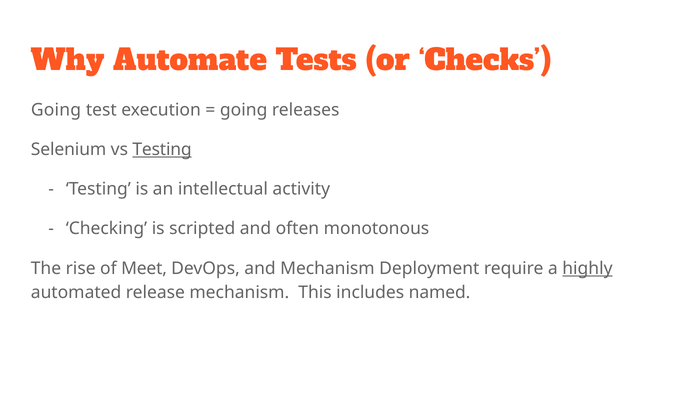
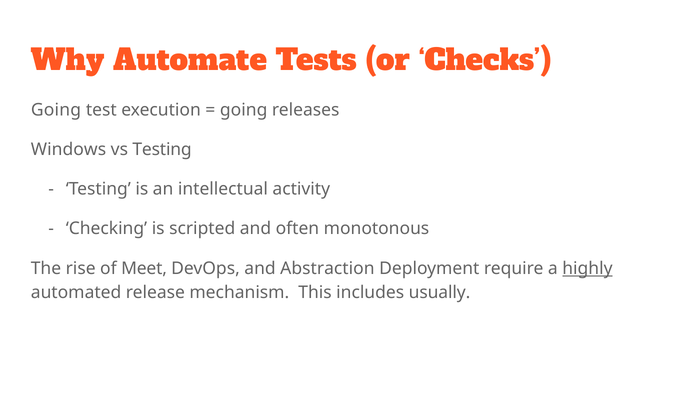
Selenium: Selenium -> Windows
Testing at (162, 150) underline: present -> none
and Mechanism: Mechanism -> Abstraction
named: named -> usually
